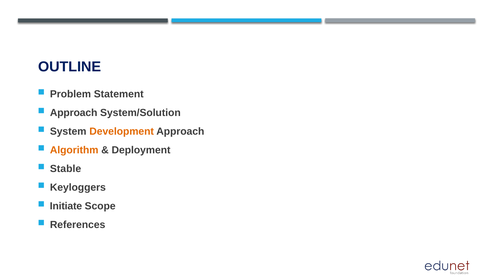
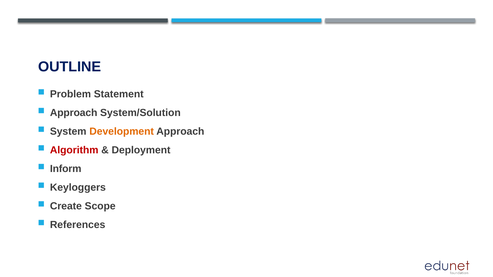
Algorithm colour: orange -> red
Stable: Stable -> Inform
Initiate: Initiate -> Create
